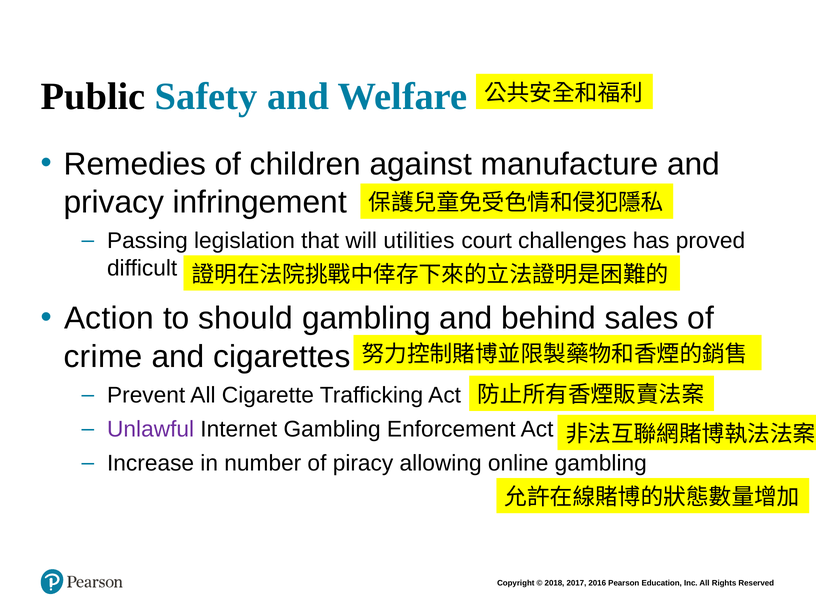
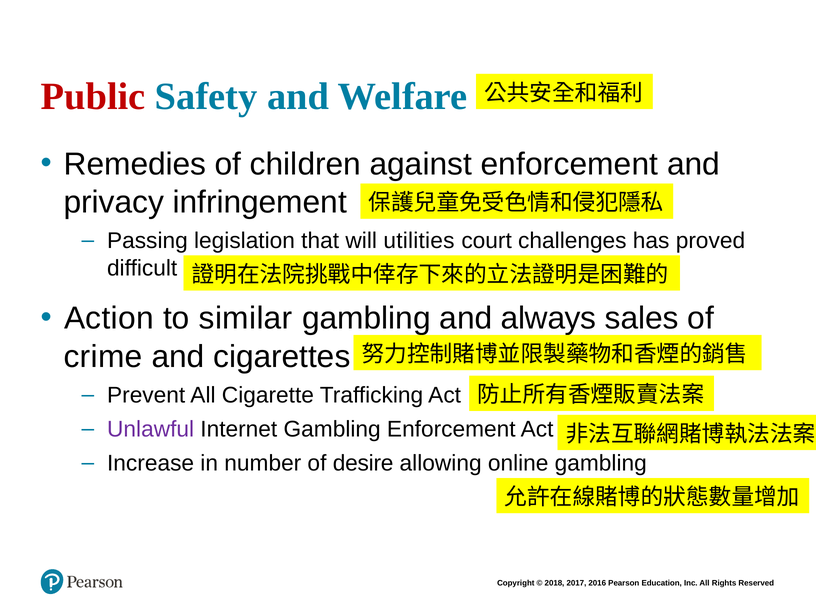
Public colour: black -> red
against manufacture: manufacture -> enforcement
should: should -> similar
behind: behind -> always
piracy: piracy -> desire
